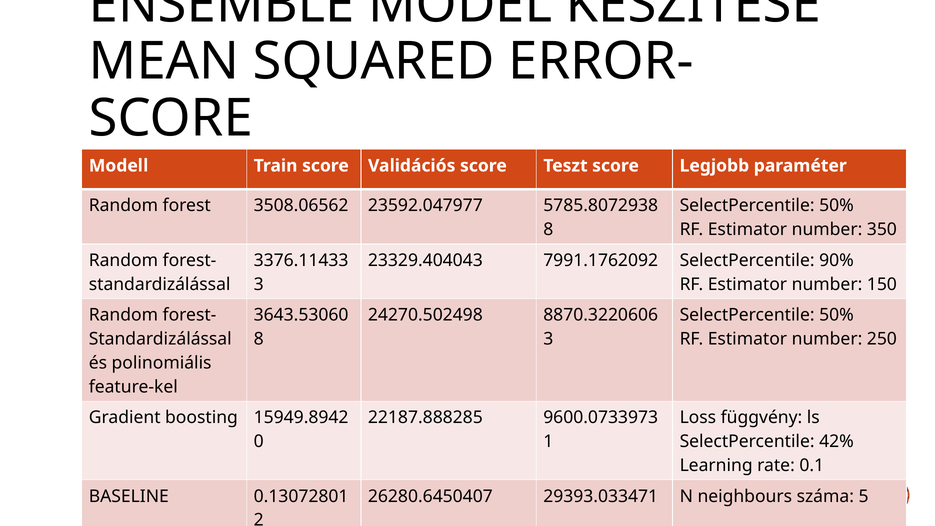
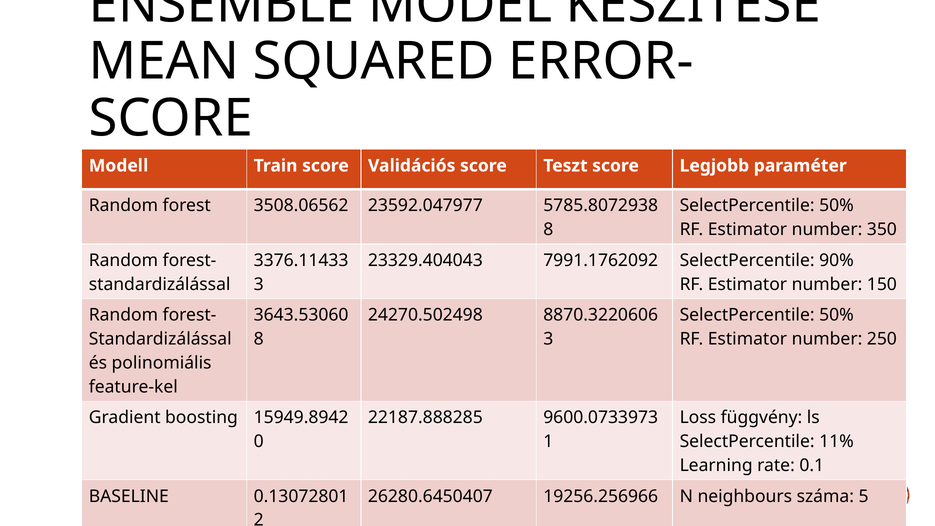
42%: 42% -> 11%
29393.033471: 29393.033471 -> 19256.256966
